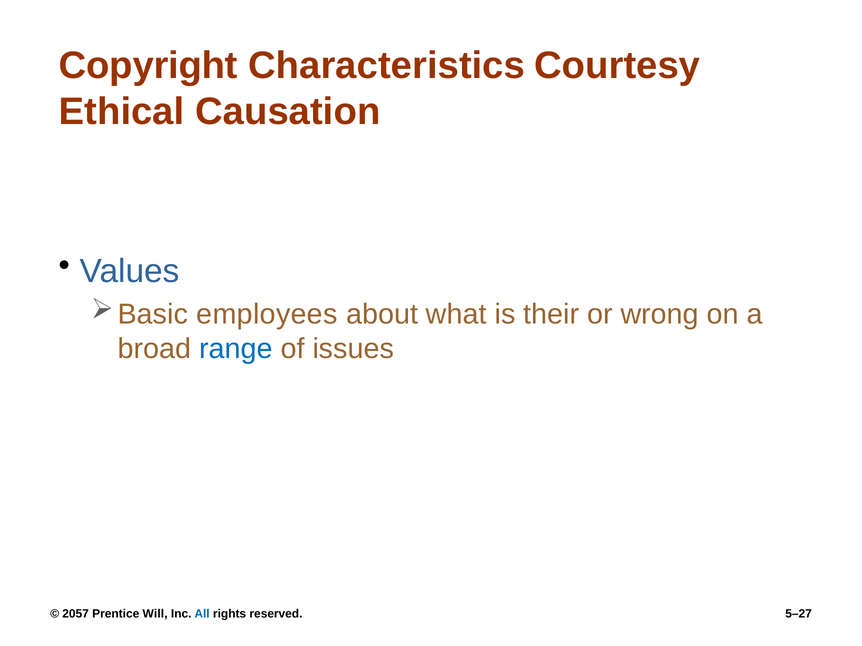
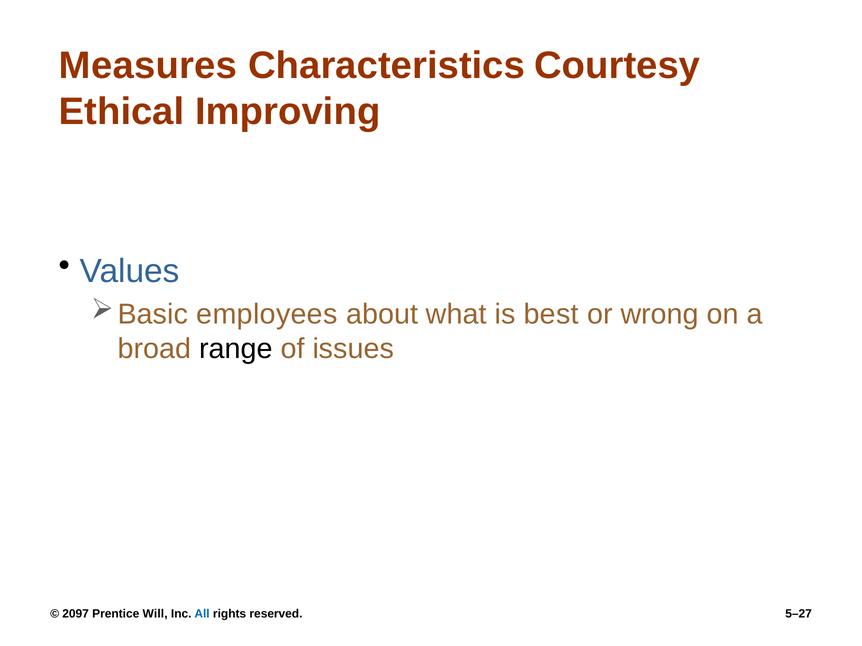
Copyright: Copyright -> Measures
Causation: Causation -> Improving
their: their -> best
range colour: blue -> black
2057: 2057 -> 2097
